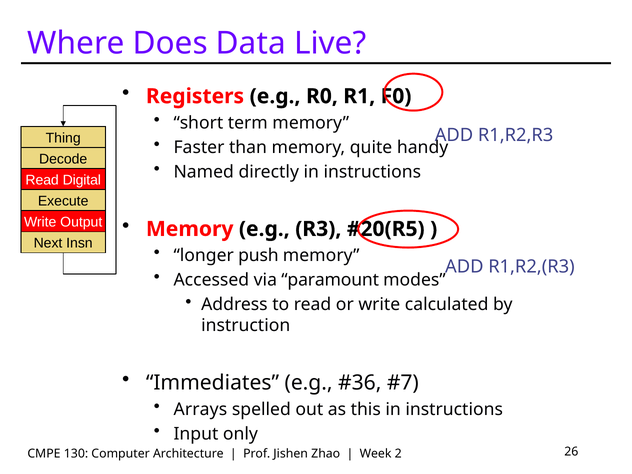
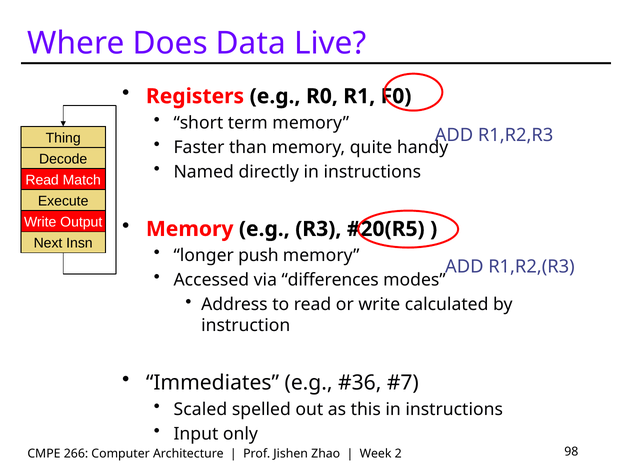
Digital: Digital -> Match
paramount: paramount -> differences
Arrays: Arrays -> Scaled
130: 130 -> 266
26: 26 -> 98
